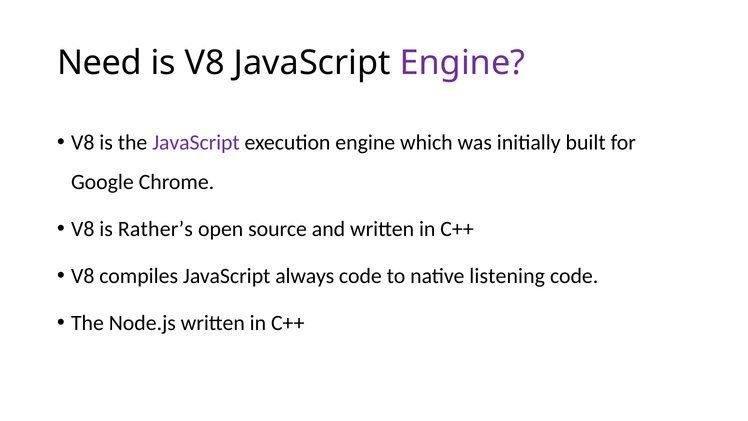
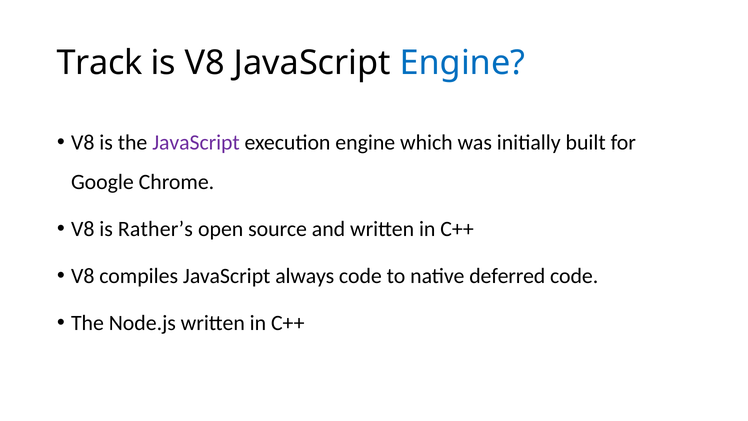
Need: Need -> Track
Engine at (462, 63) colour: purple -> blue
listening: listening -> deferred
